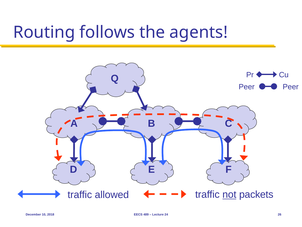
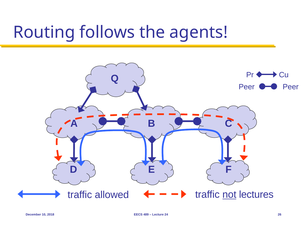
packets: packets -> lectures
